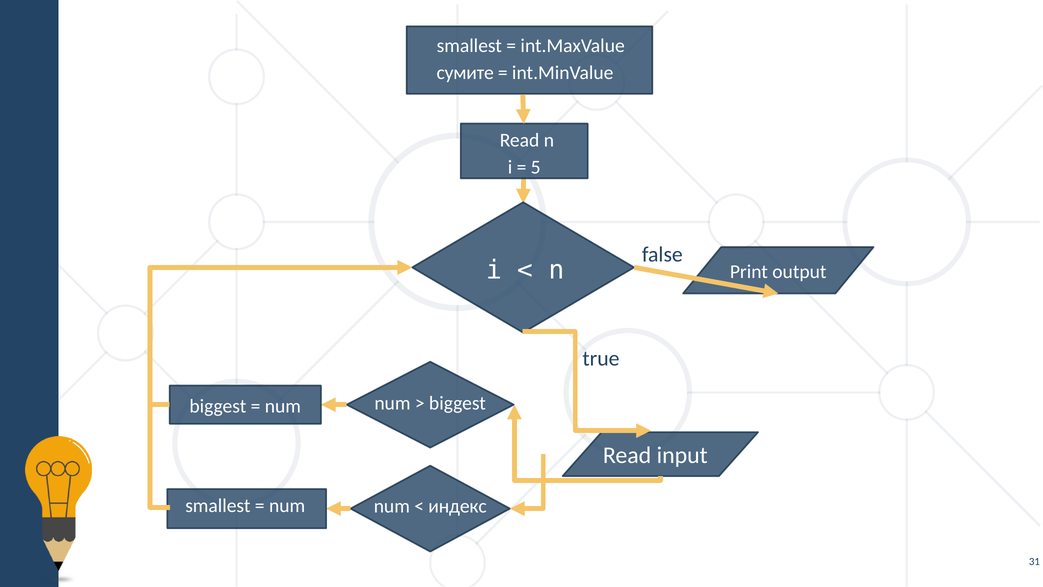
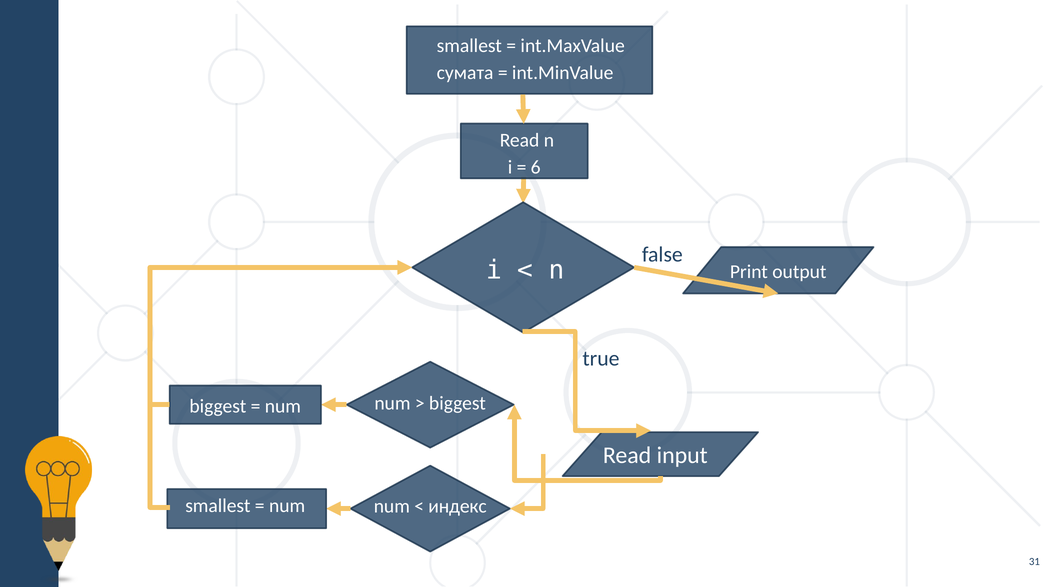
сумите: сумите -> сумата
5: 5 -> 6
